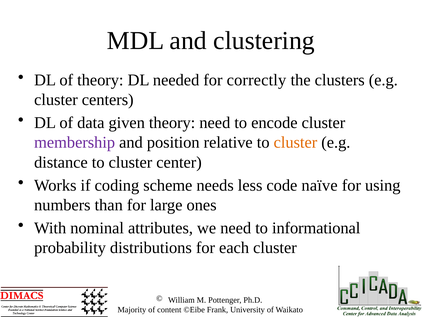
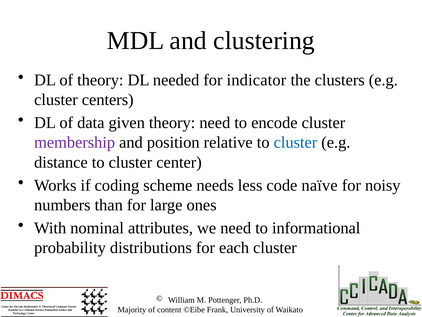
correctly: correctly -> indicator
cluster at (295, 142) colour: orange -> blue
using: using -> noisy
